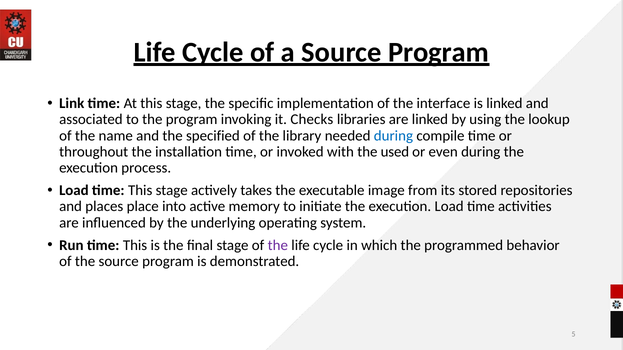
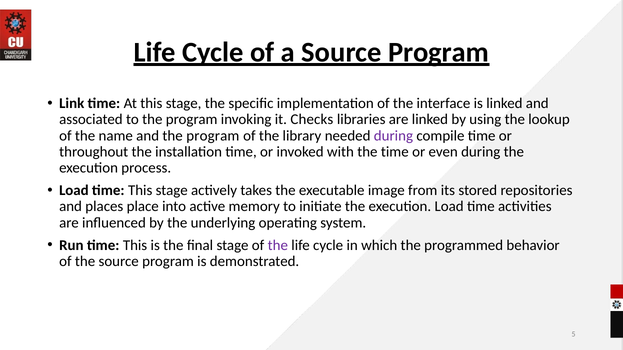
and the specified: specified -> program
during at (393, 136) colour: blue -> purple
the used: used -> time
